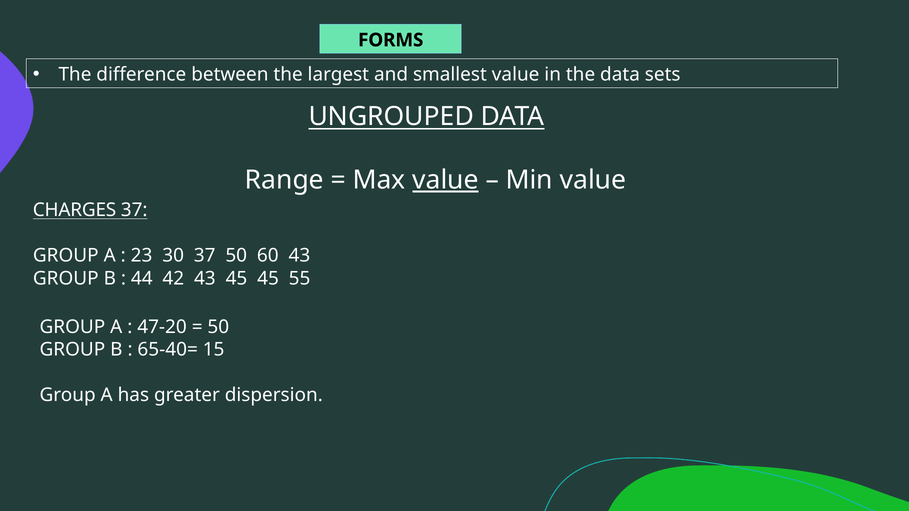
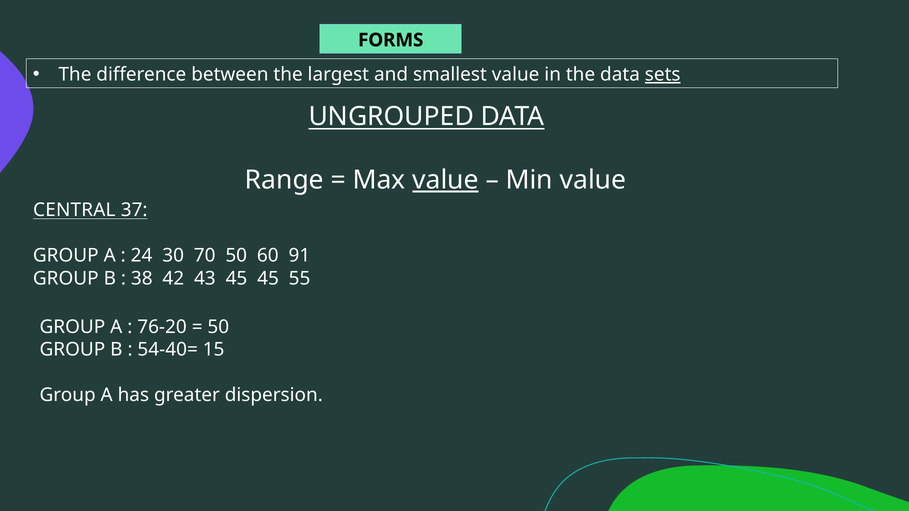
sets underline: none -> present
CHARGES: CHARGES -> CENTRAL
23: 23 -> 24
30 37: 37 -> 70
60 43: 43 -> 91
44: 44 -> 38
47-20: 47-20 -> 76-20
65-40=: 65-40= -> 54-40=
